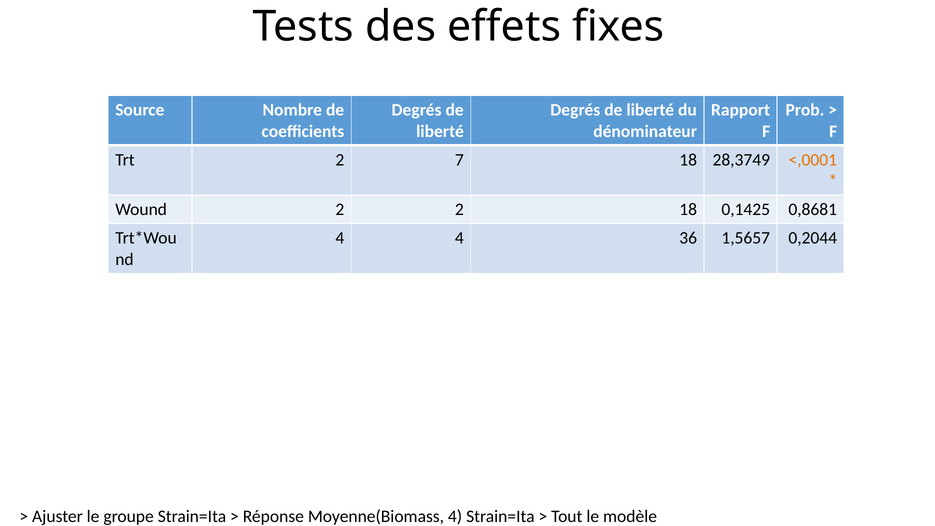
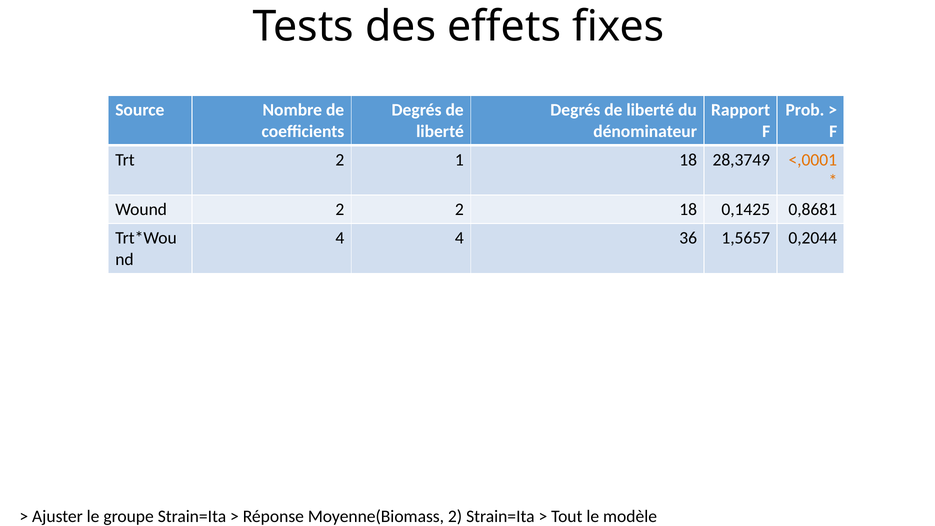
7: 7 -> 1
Moyenne(Biomass 4: 4 -> 2
